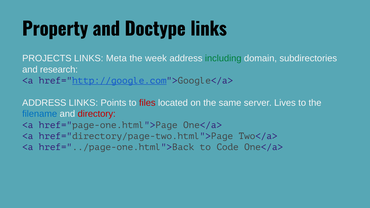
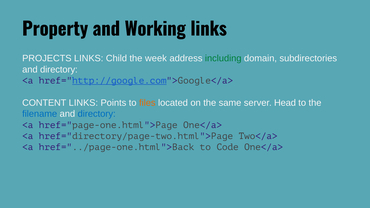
Doctype: Doctype -> Working
Meta: Meta -> Child
research at (59, 70): research -> directory
ADDRESS at (44, 103): ADDRESS -> CONTENT
files colour: red -> orange
Lives: Lives -> Head
directory at (97, 114) colour: red -> blue
